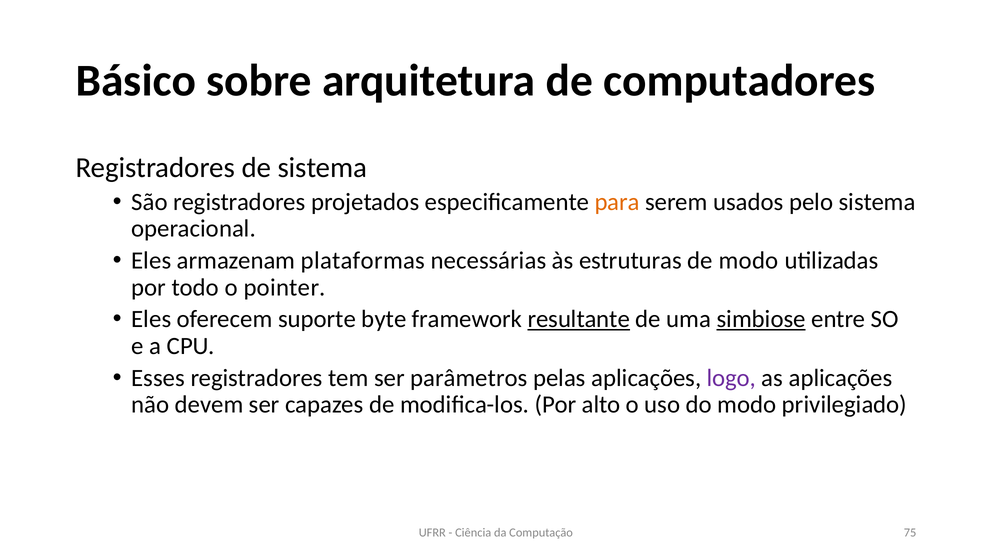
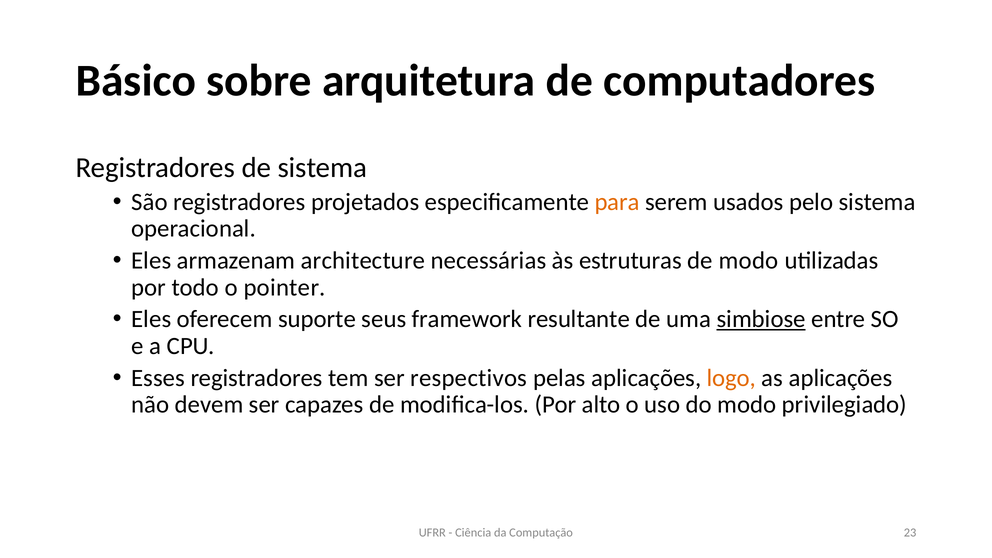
plataformas: plataformas -> architecture
byte: byte -> seus
resultante underline: present -> none
parâmetros: parâmetros -> respectivos
logo colour: purple -> orange
75: 75 -> 23
